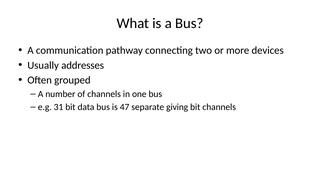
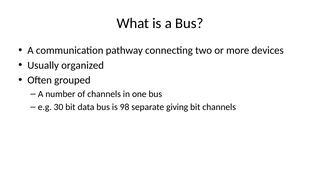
addresses: addresses -> organized
31: 31 -> 30
47: 47 -> 98
